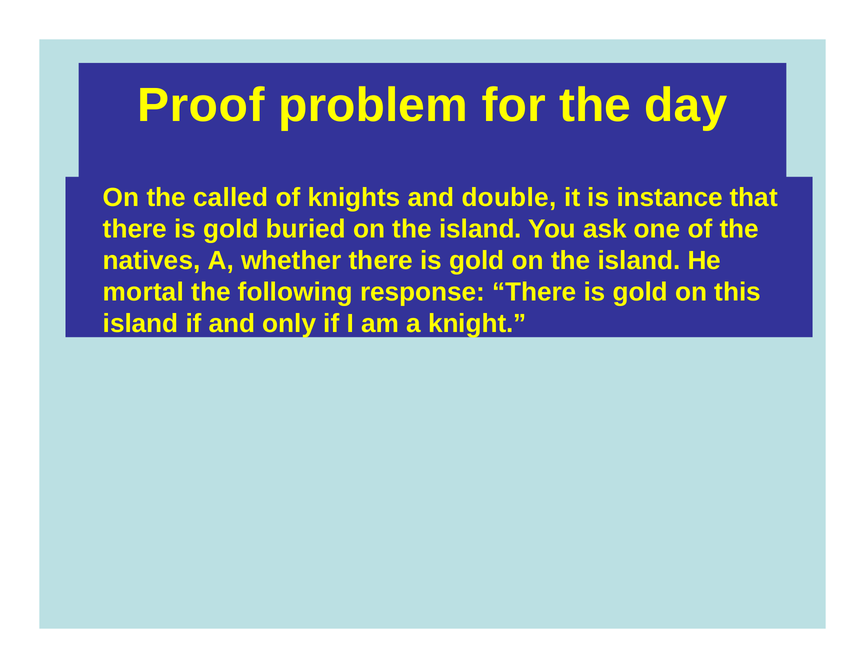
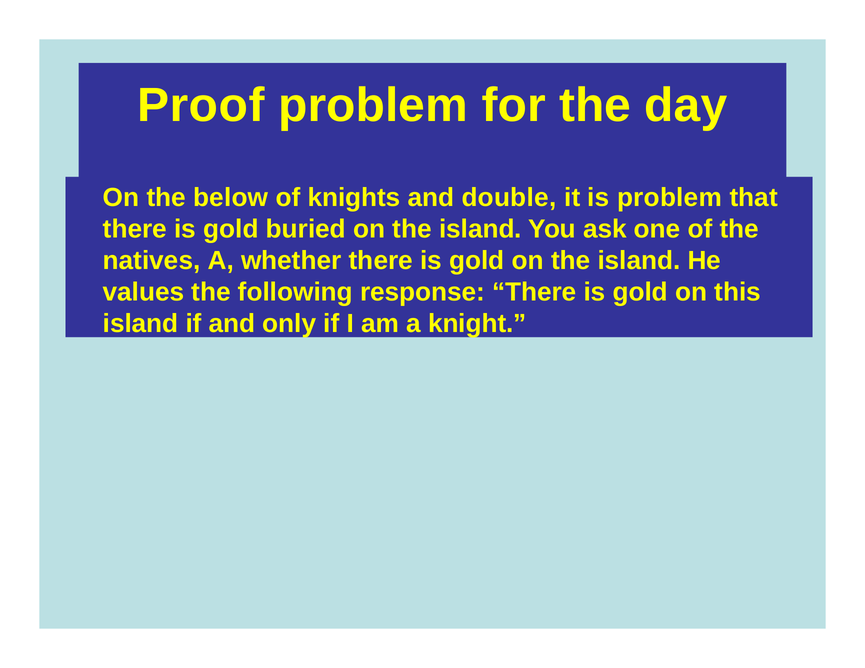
called: called -> below
is instance: instance -> problem
mortal: mortal -> values
